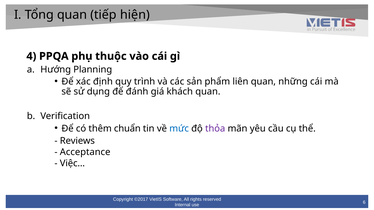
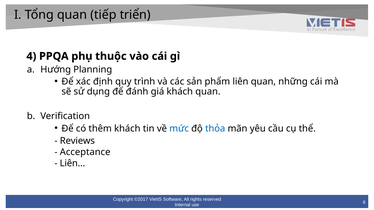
hiện: hiện -> triển
thêm chuẩn: chuẩn -> khách
thỏa colour: purple -> blue
Việc…: Việc… -> Liên…
